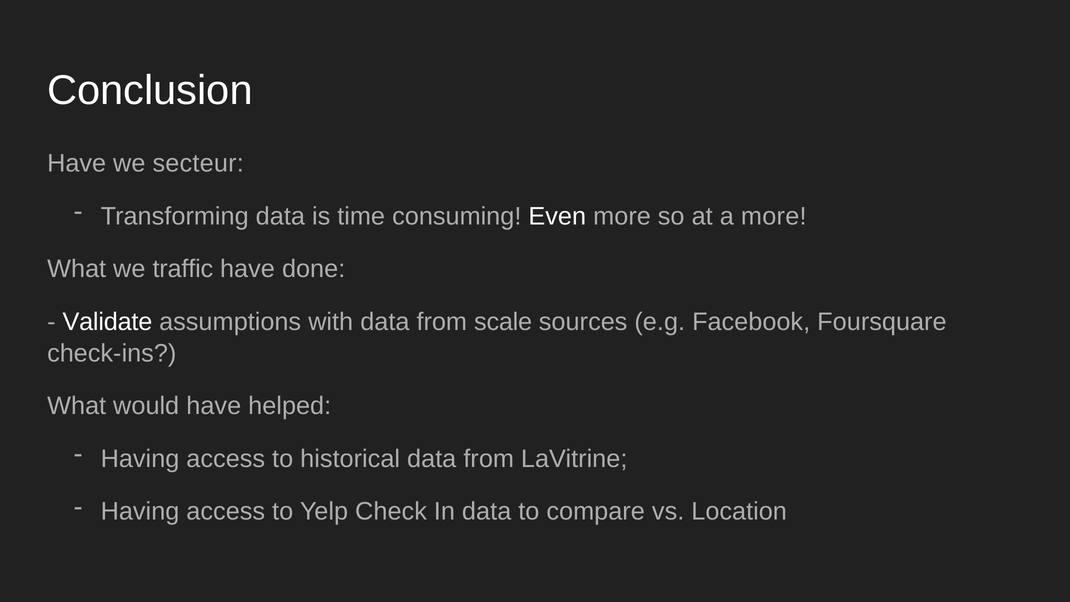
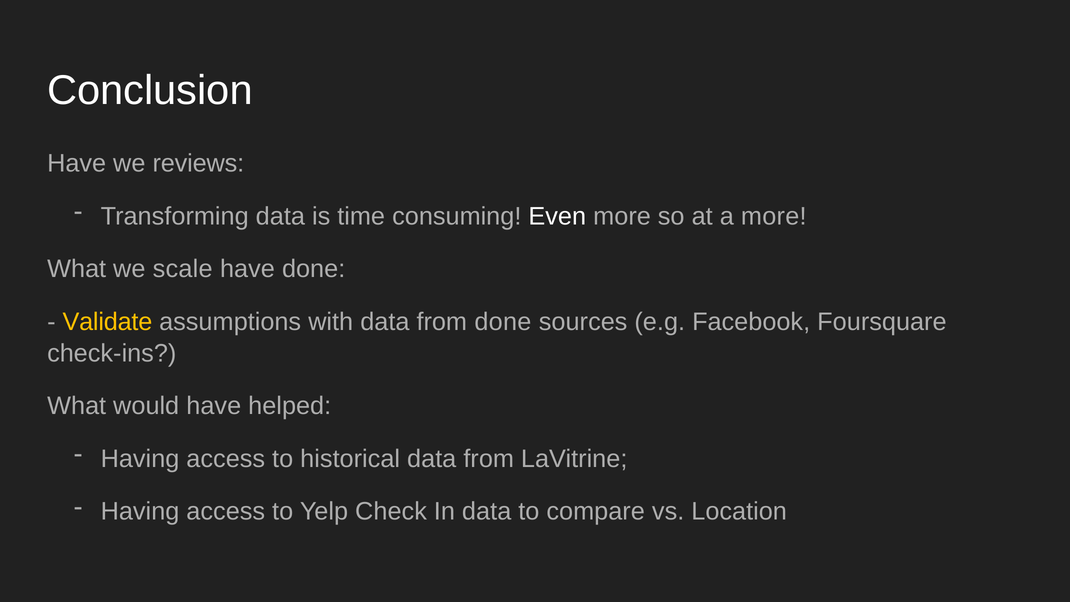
secteur: secteur -> reviews
traffic: traffic -> scale
Validate colour: white -> yellow
from scale: scale -> done
